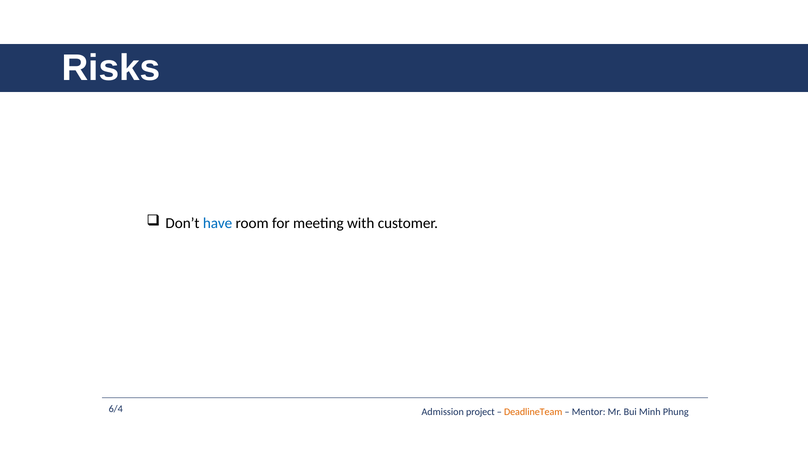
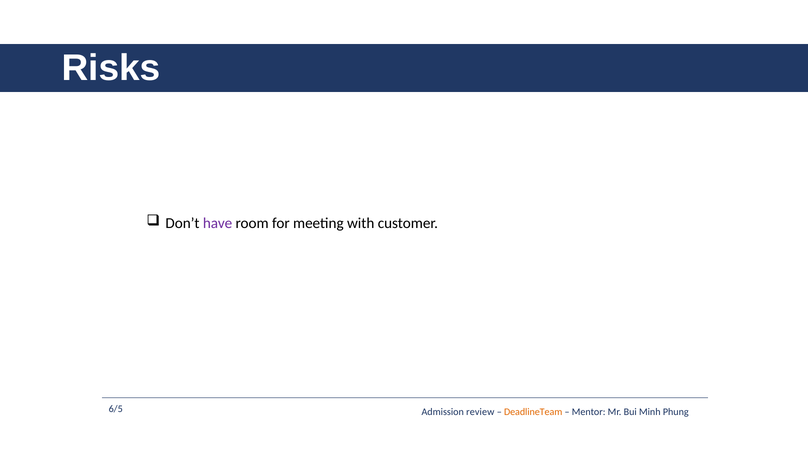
have colour: blue -> purple
6/4: 6/4 -> 6/5
project: project -> review
